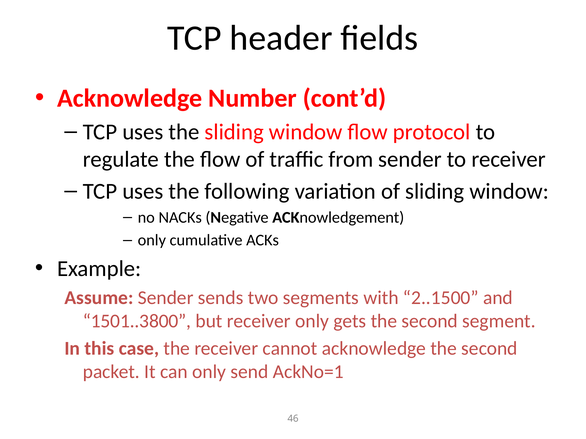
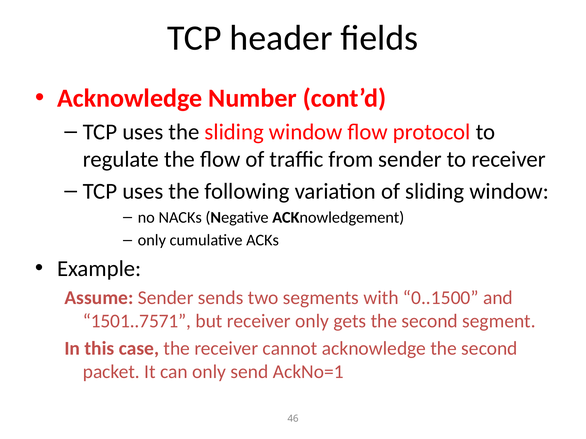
2..1500: 2..1500 -> 0..1500
1501..3800: 1501..3800 -> 1501..7571
